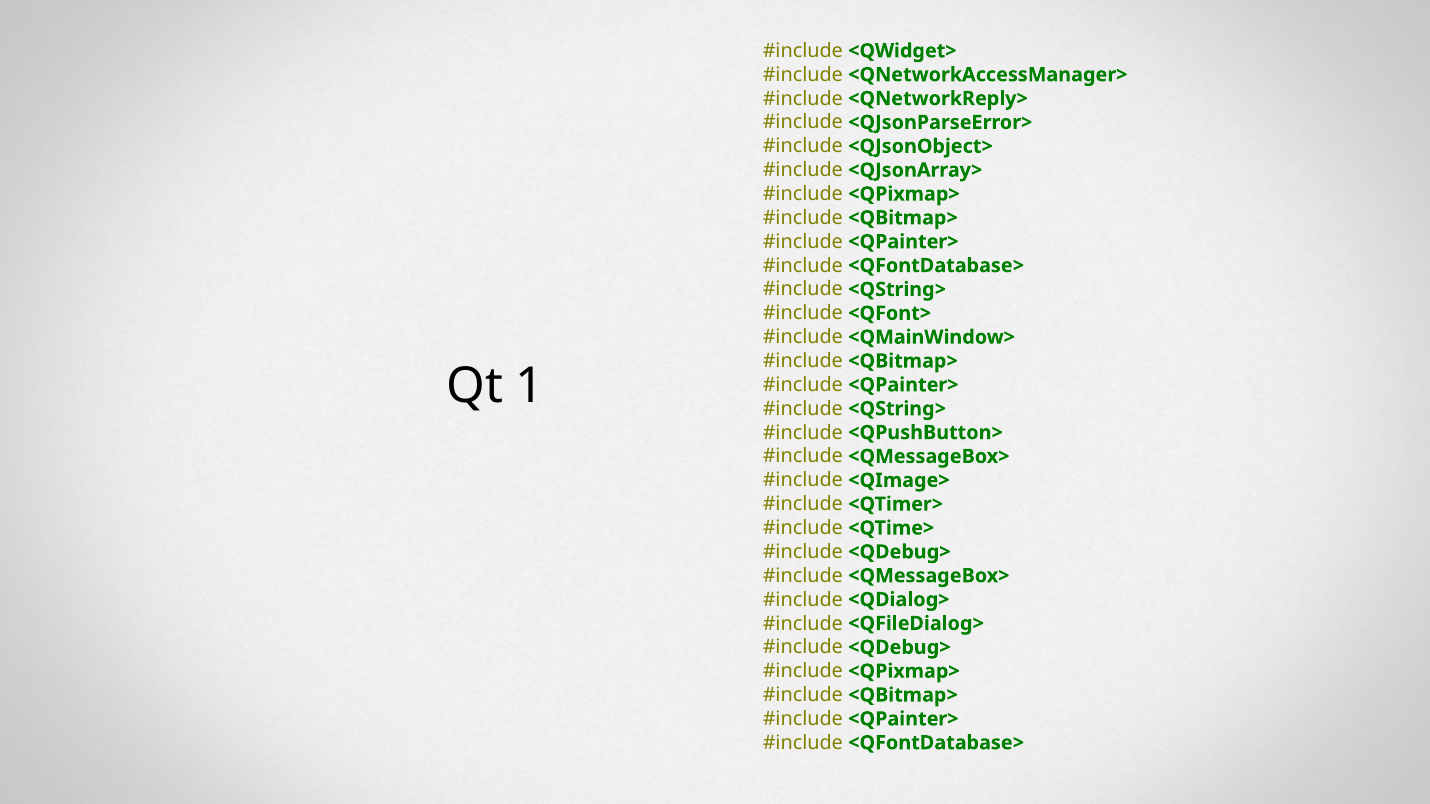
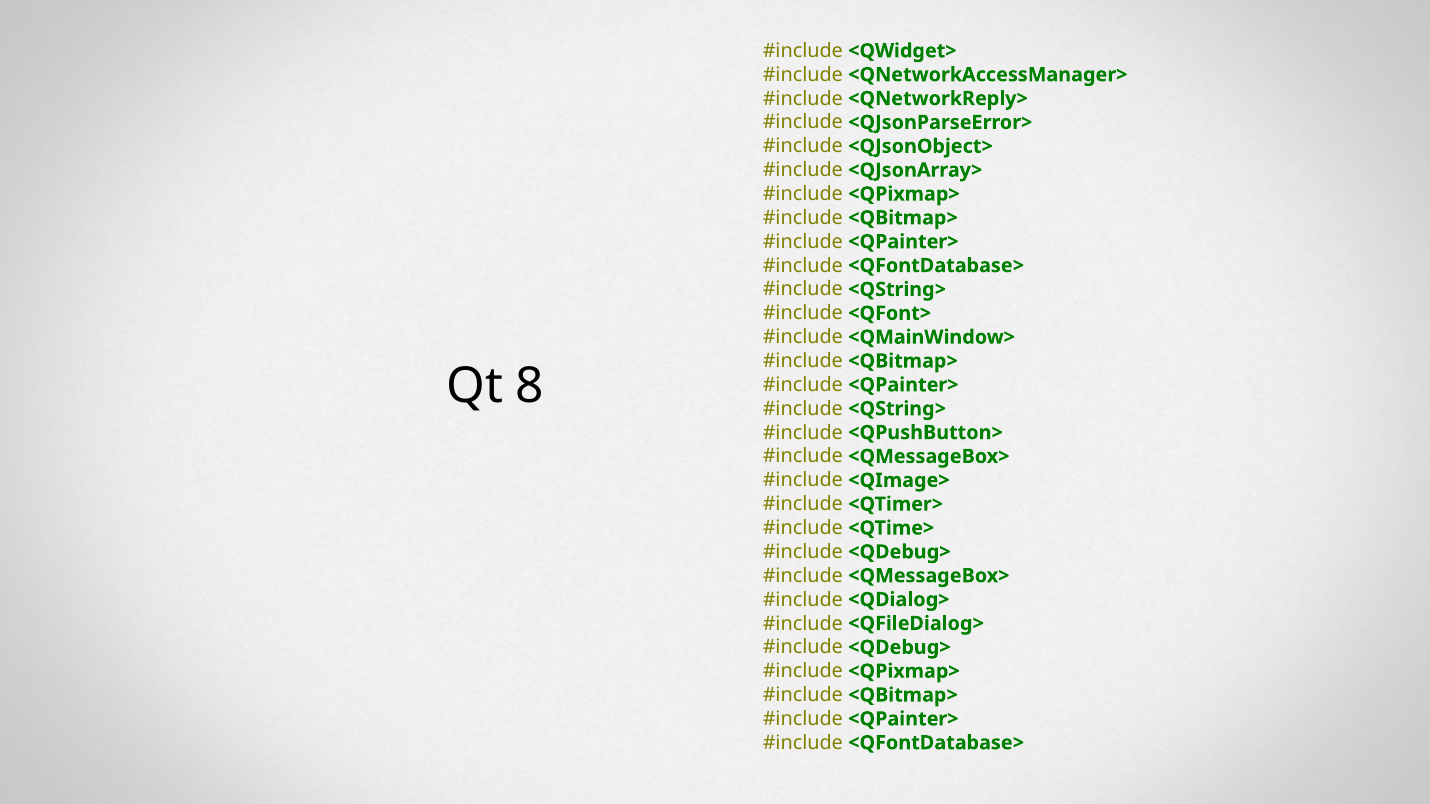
1: 1 -> 8
